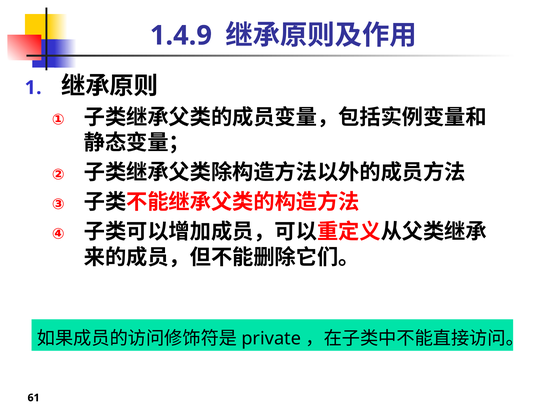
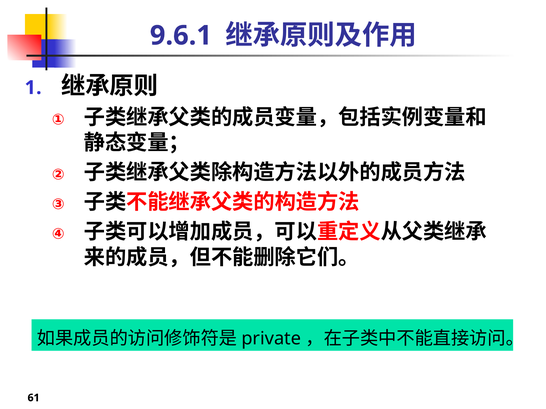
1.4.9: 1.4.9 -> 9.6.1
